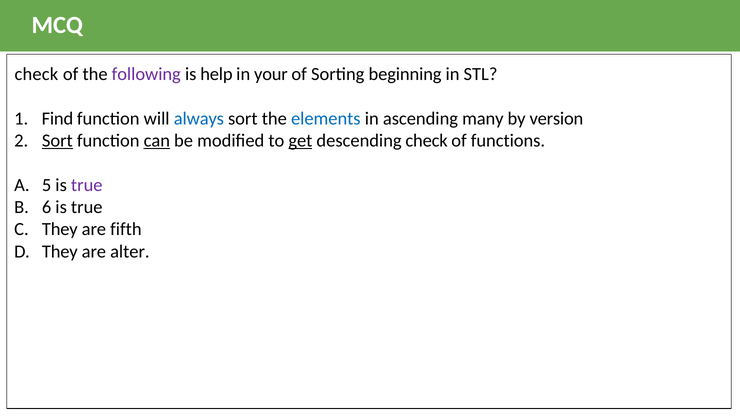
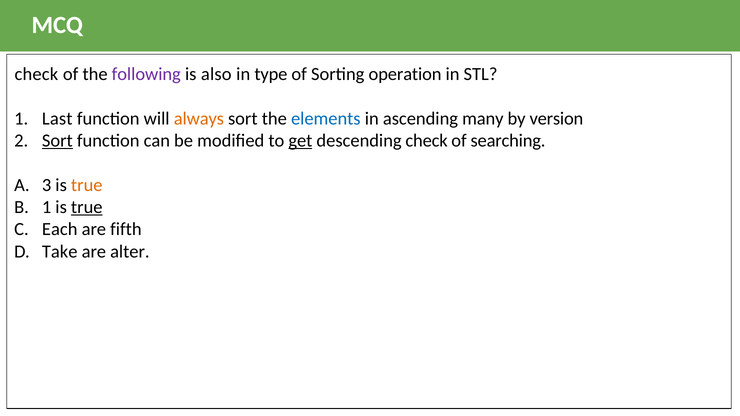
help: help -> also
your: your -> type
beginning: beginning -> operation
Find: Find -> Last
always colour: blue -> orange
can underline: present -> none
functions: functions -> searching
5: 5 -> 3
true at (87, 185) colour: purple -> orange
6 at (47, 207): 6 -> 1
true at (87, 207) underline: none -> present
They at (60, 230): They -> Each
They at (60, 252): They -> Take
